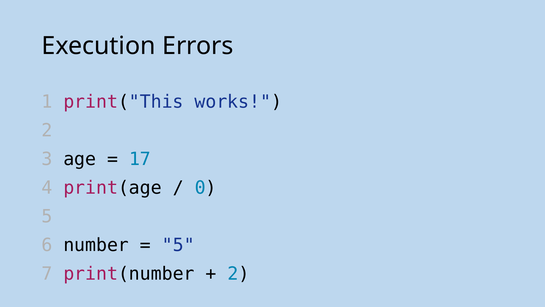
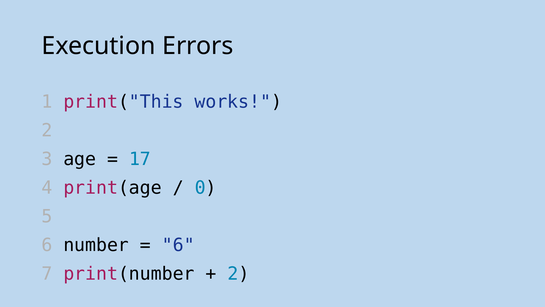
5 at (178, 245): 5 -> 6
